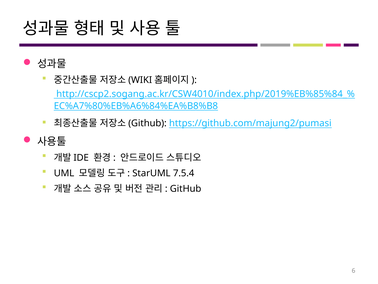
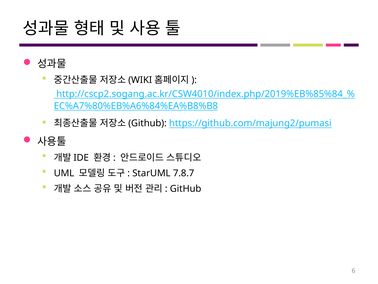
7.5.4: 7.5.4 -> 7.8.7
